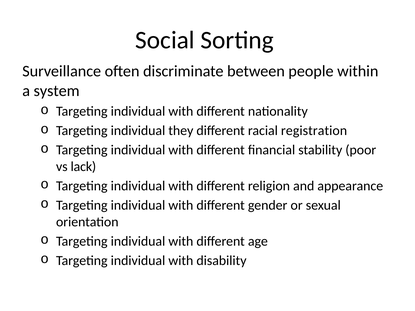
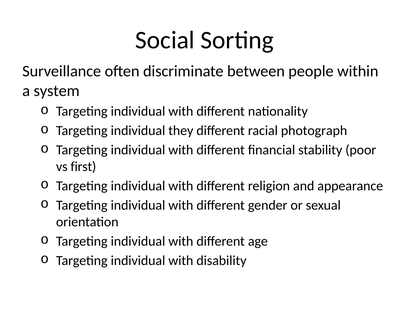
registration: registration -> photograph
lack: lack -> first
